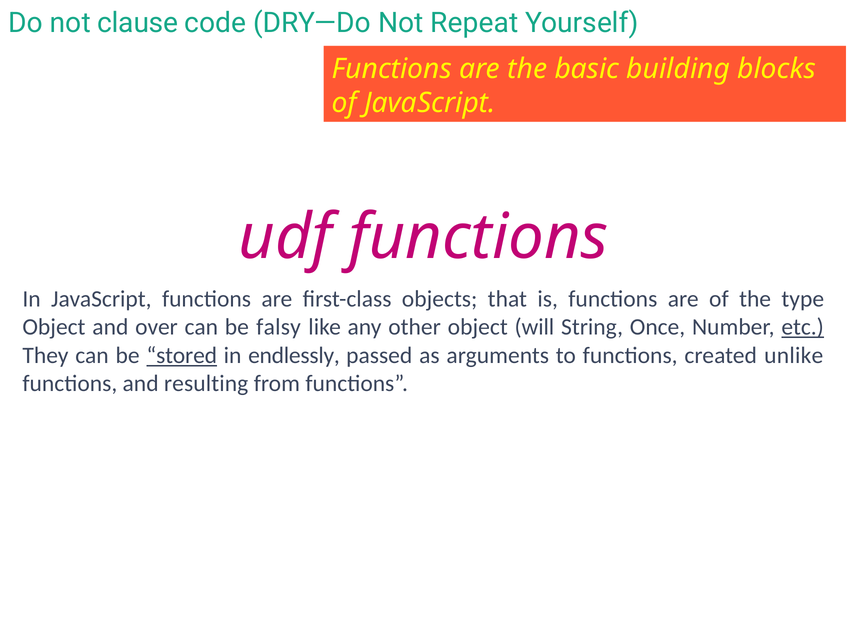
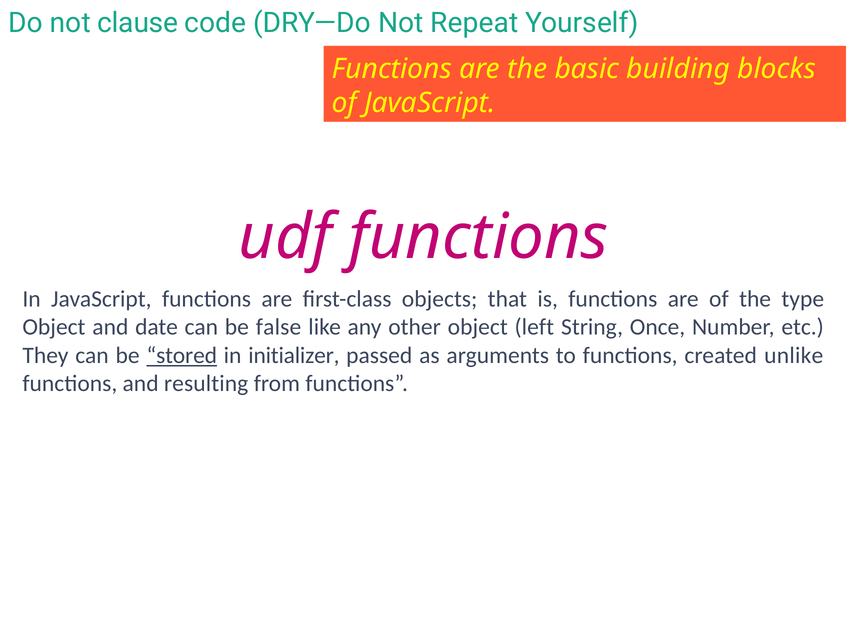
over: over -> date
falsy: falsy -> false
will: will -> left
etc underline: present -> none
endlessly: endlessly -> initializer
